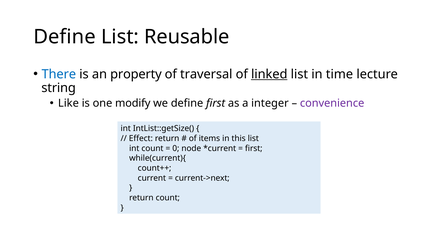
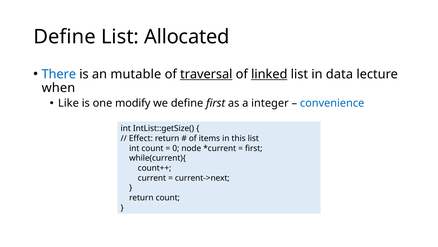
Reusable: Reusable -> Allocated
property: property -> mutable
traversal underline: none -> present
time: time -> data
string: string -> when
convenience colour: purple -> blue
